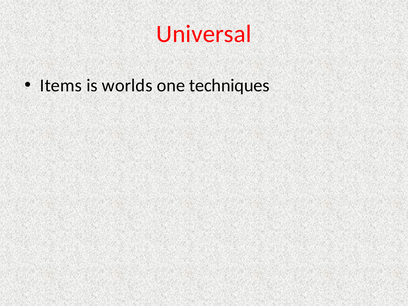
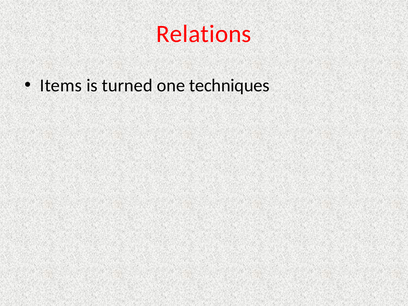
Universal: Universal -> Relations
worlds: worlds -> turned
